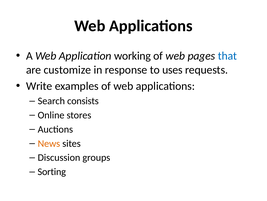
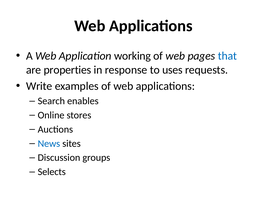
customize: customize -> properties
consists: consists -> enables
News colour: orange -> blue
Sorting: Sorting -> Selects
